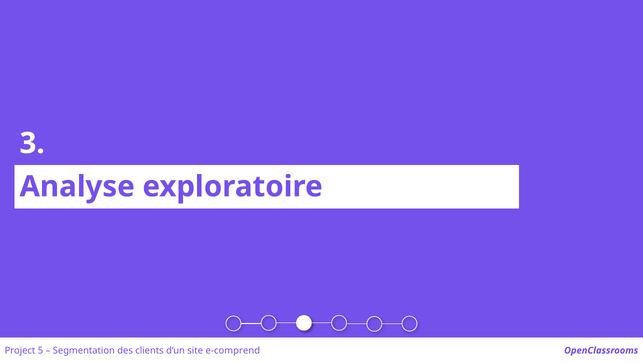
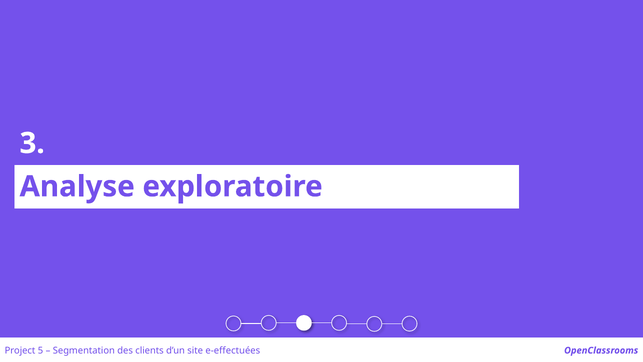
e-comprend: e-comprend -> e-effectuées
